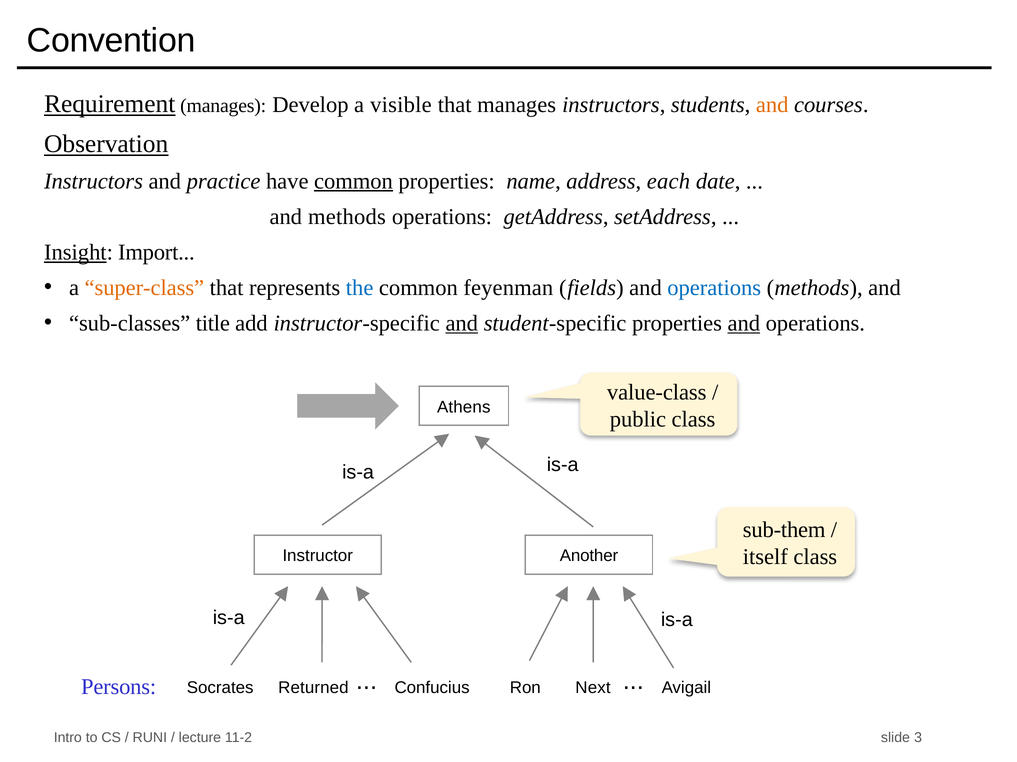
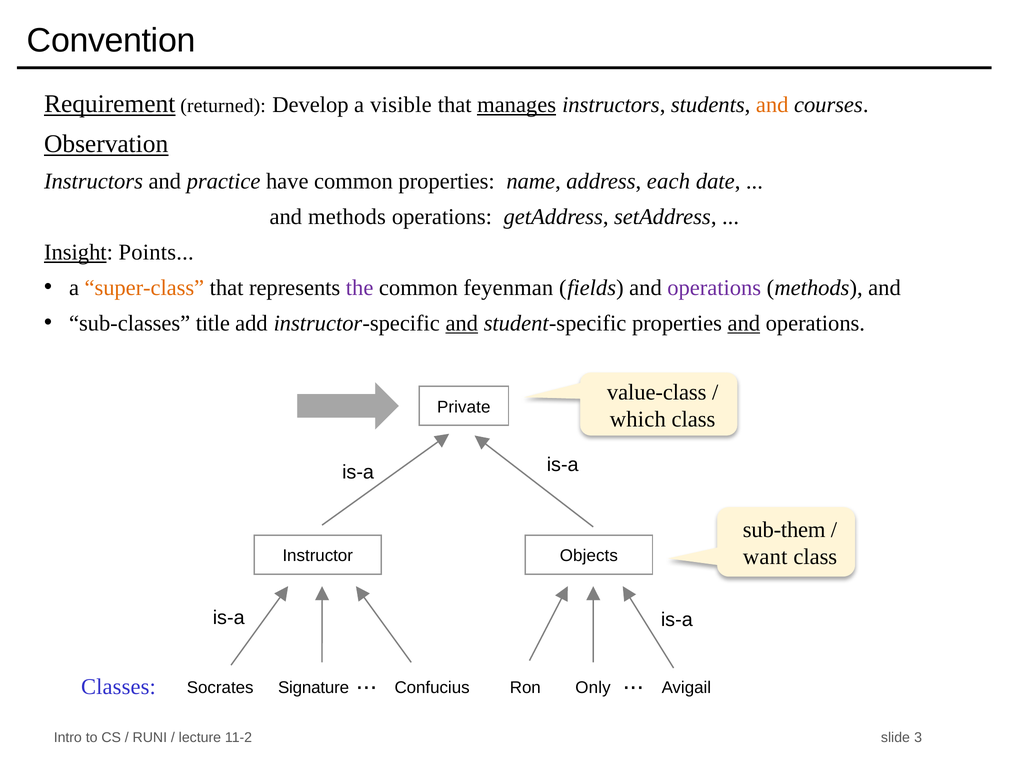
Requirement manages: manages -> returned
manages at (517, 105) underline: none -> present
common at (353, 181) underline: present -> none
Import: Import -> Points
the colour: blue -> purple
operations at (714, 288) colour: blue -> purple
Athens: Athens -> Private
public: public -> which
itself: itself -> want
Another: Another -> Objects
Persons: Persons -> Classes
Next: Next -> Only
Returned: Returned -> Signature
